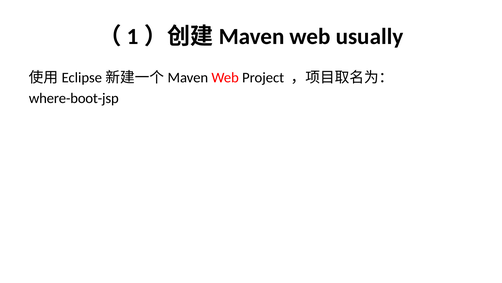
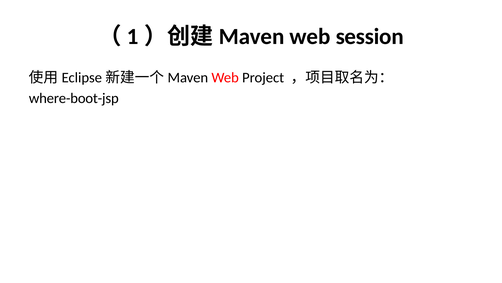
usually: usually -> session
